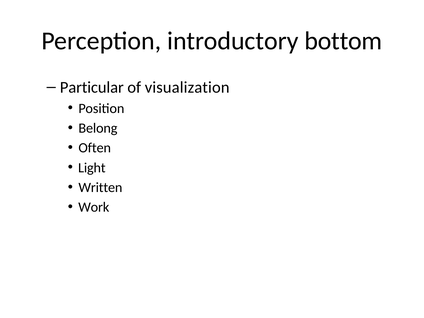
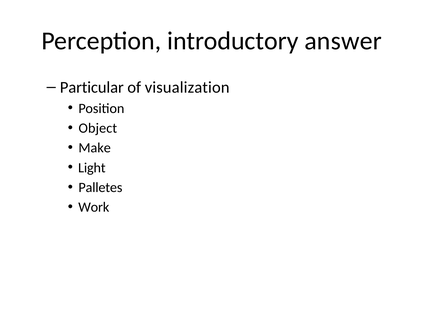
bottom: bottom -> answer
Belong: Belong -> Object
Often: Often -> Make
Written: Written -> Palletes
